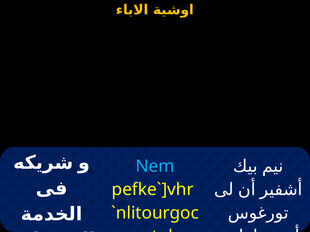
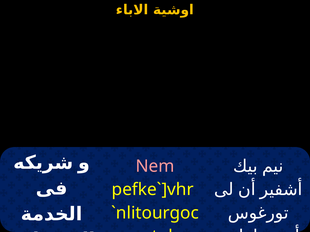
Nem colour: light blue -> pink
